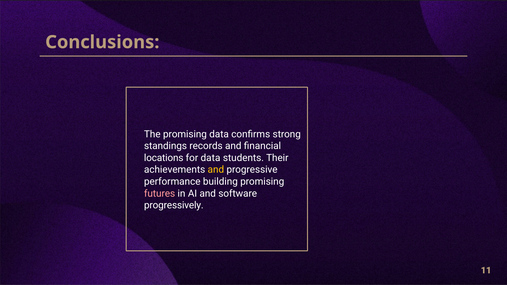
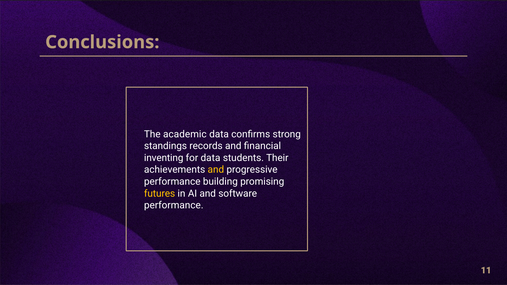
The promising: promising -> academic
locations: locations -> inventing
futures colour: pink -> yellow
progressively at (174, 205): progressively -> performance
